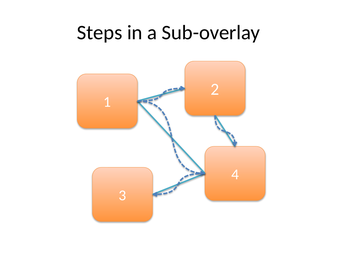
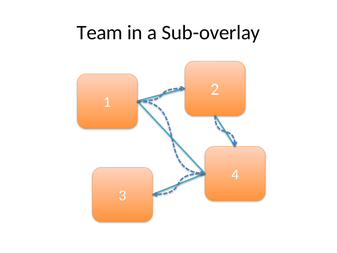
Steps: Steps -> Team
